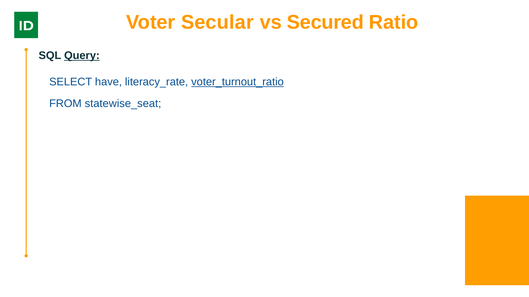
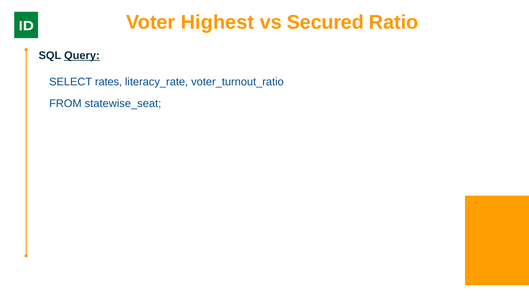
Secular: Secular -> Highest
have: have -> rates
voter_turnout_ratio underline: present -> none
